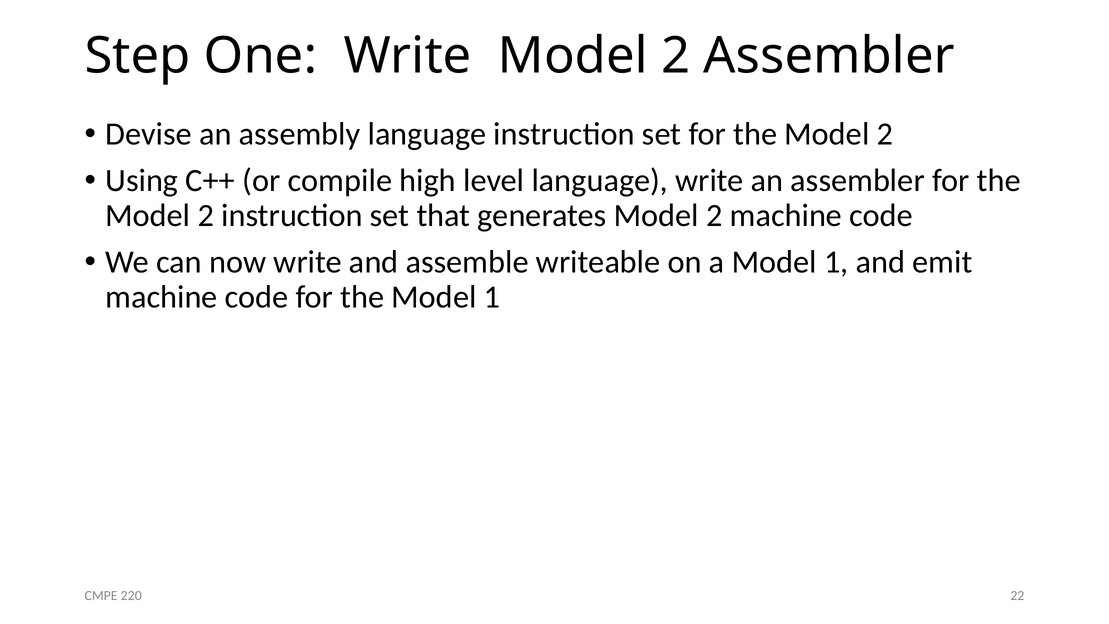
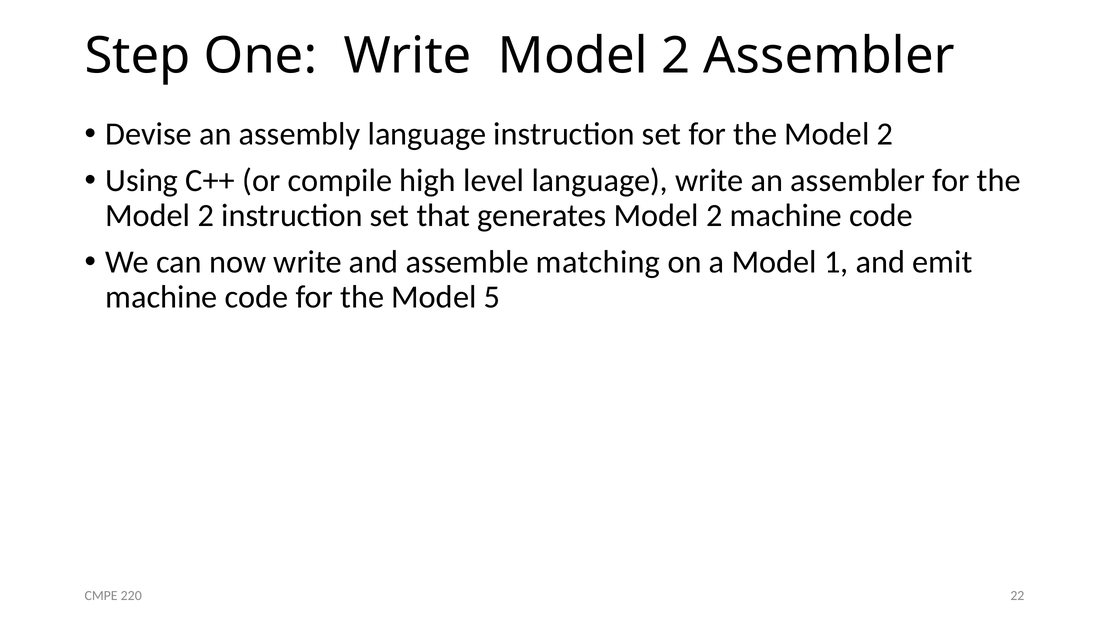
writeable: writeable -> matching
the Model 1: 1 -> 5
